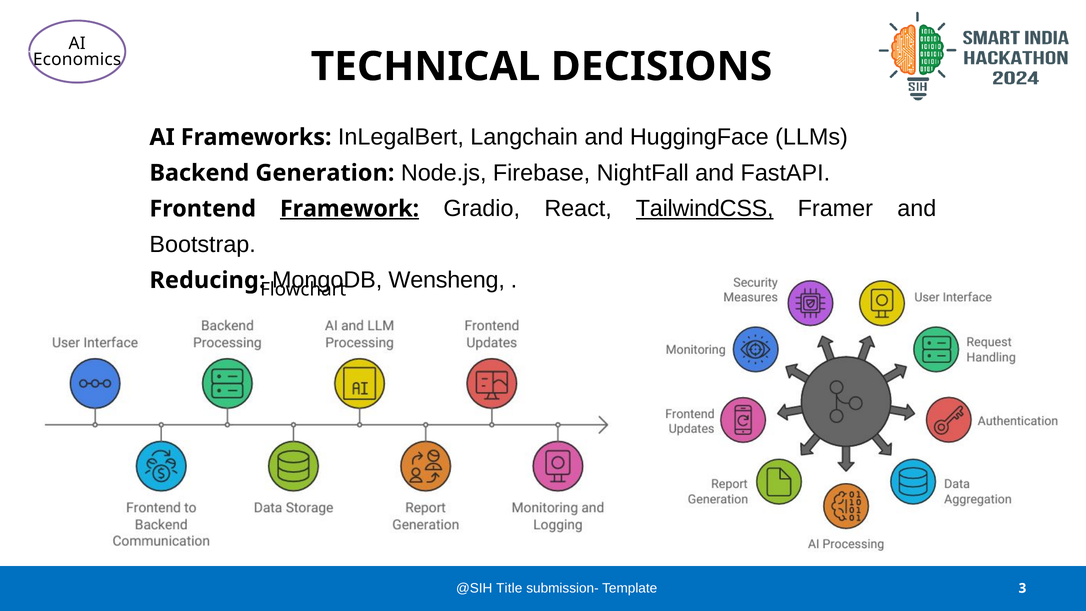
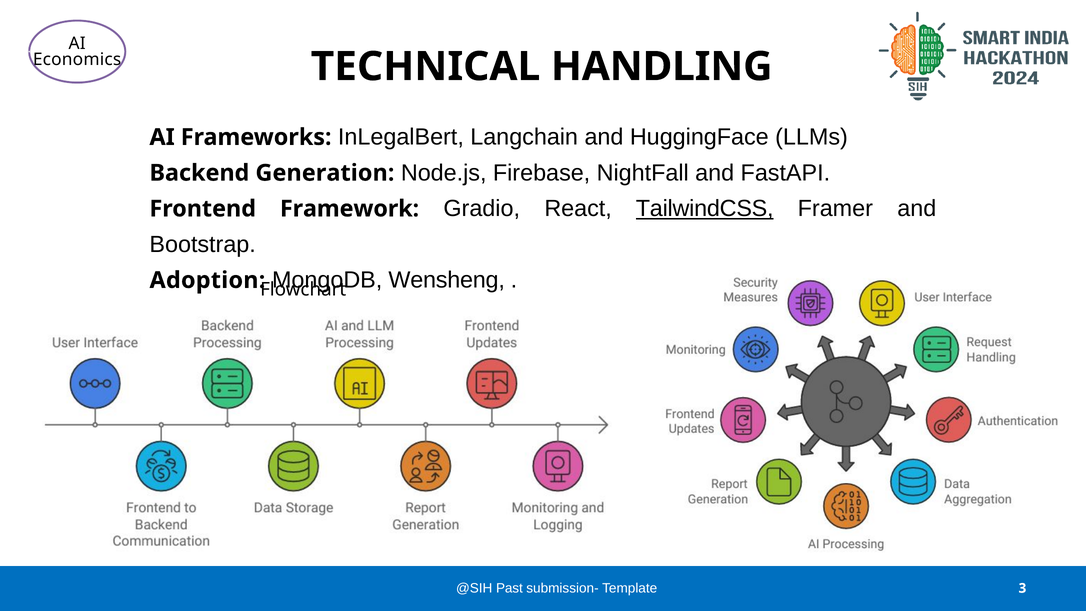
DECISIONS: DECISIONS -> HANDLING
Framework underline: present -> none
Reducing: Reducing -> Adoption
Title: Title -> Past
